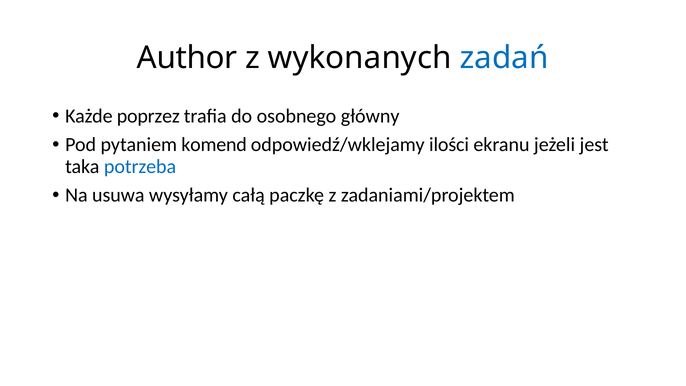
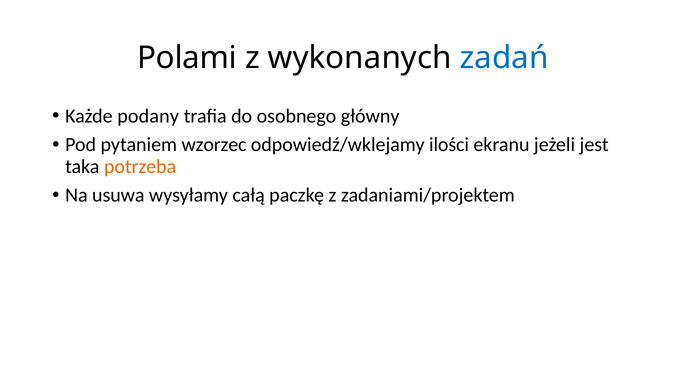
Author: Author -> Polami
poprzez: poprzez -> podany
komend: komend -> wzorzec
potrzeba colour: blue -> orange
